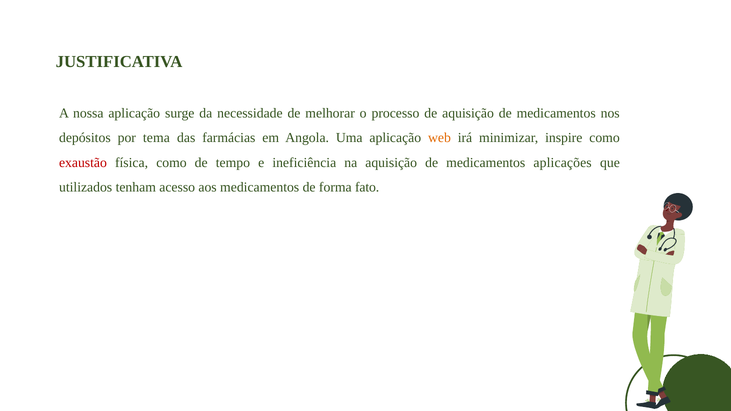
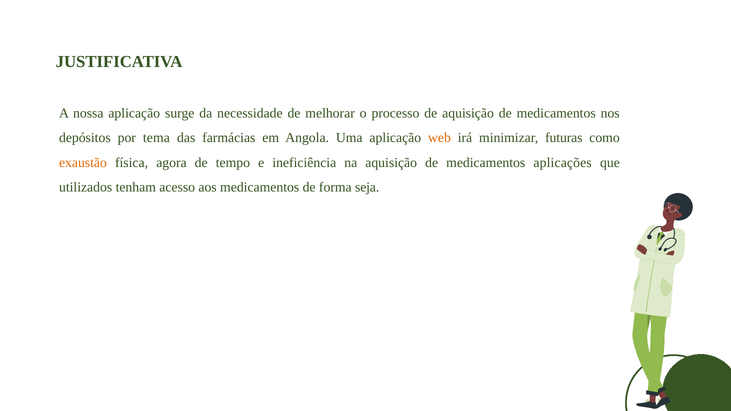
inspire: inspire -> futuras
exaustão colour: red -> orange
física como: como -> agora
fato: fato -> seja
